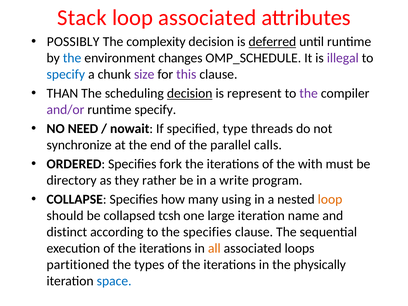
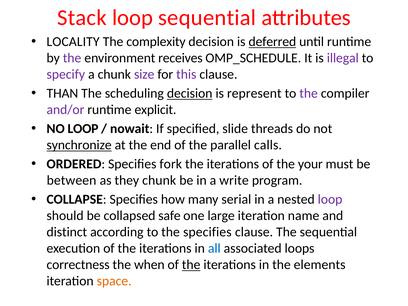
loop associated: associated -> sequential
POSSIBLY: POSSIBLY -> LOCALITY
the at (72, 58) colour: blue -> purple
changes: changes -> receives
specify at (66, 74) colour: blue -> purple
runtime specify: specify -> explicit
NO NEED: NEED -> LOOP
type: type -> slide
synchronize underline: none -> present
with: with -> your
directory: directory -> between
they rather: rather -> chunk
using: using -> serial
loop at (330, 199) colour: orange -> purple
tcsh: tcsh -> safe
all colour: orange -> blue
partitioned: partitioned -> correctness
types: types -> when
the at (191, 265) underline: none -> present
physically: physically -> elements
space colour: blue -> orange
